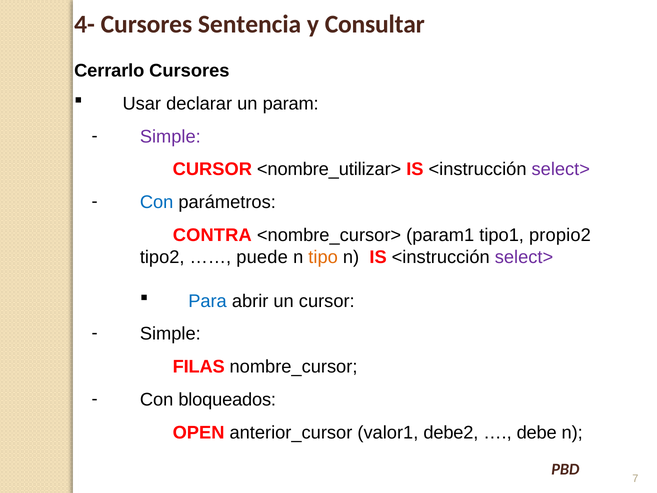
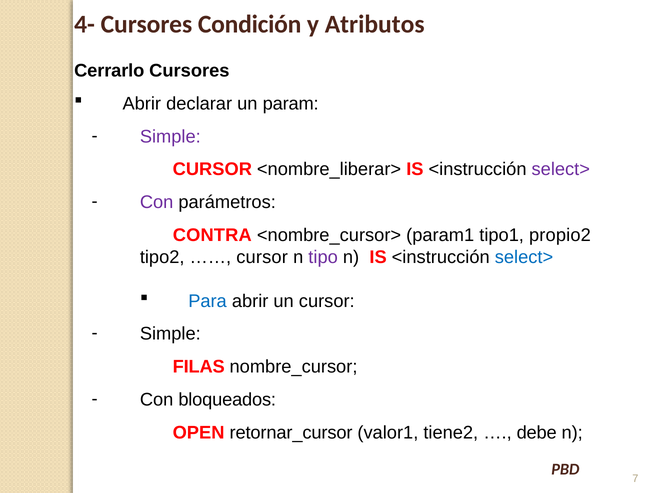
Sentencia: Sentencia -> Condición
Consultar: Consultar -> Atributos
Usar at (142, 104): Usar -> Abrir
<nombre_utilizar>: <nombre_utilizar> -> <nombre_liberar>
Con at (157, 202) colour: blue -> purple
puede at (262, 257): puede -> cursor
tipo colour: orange -> purple
select> at (524, 257) colour: purple -> blue
anterior_cursor: anterior_cursor -> retornar_cursor
debe2: debe2 -> tiene2
